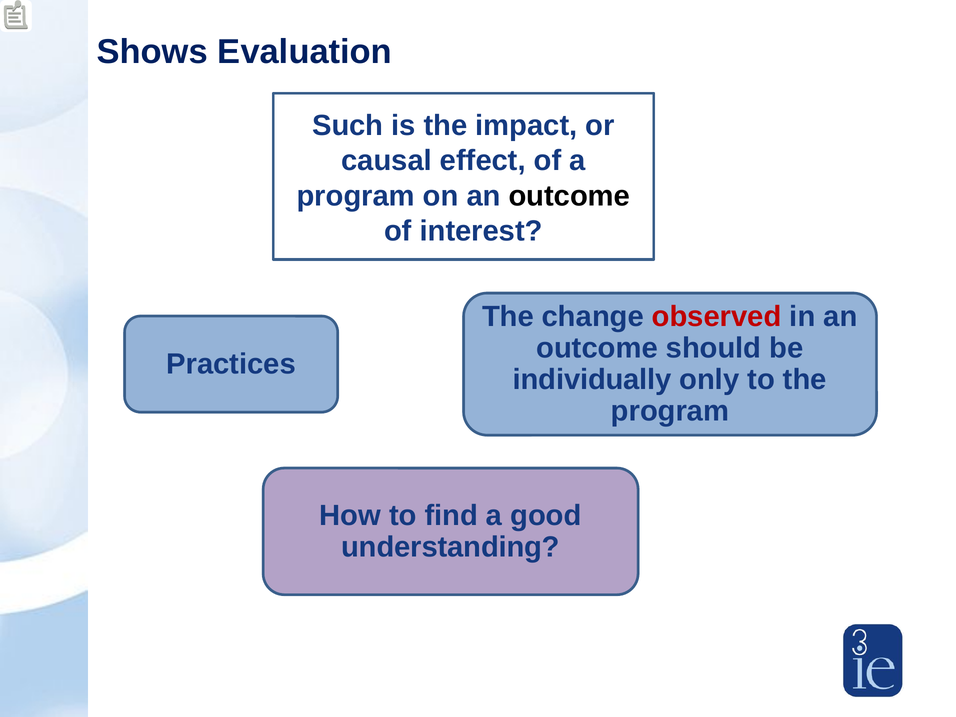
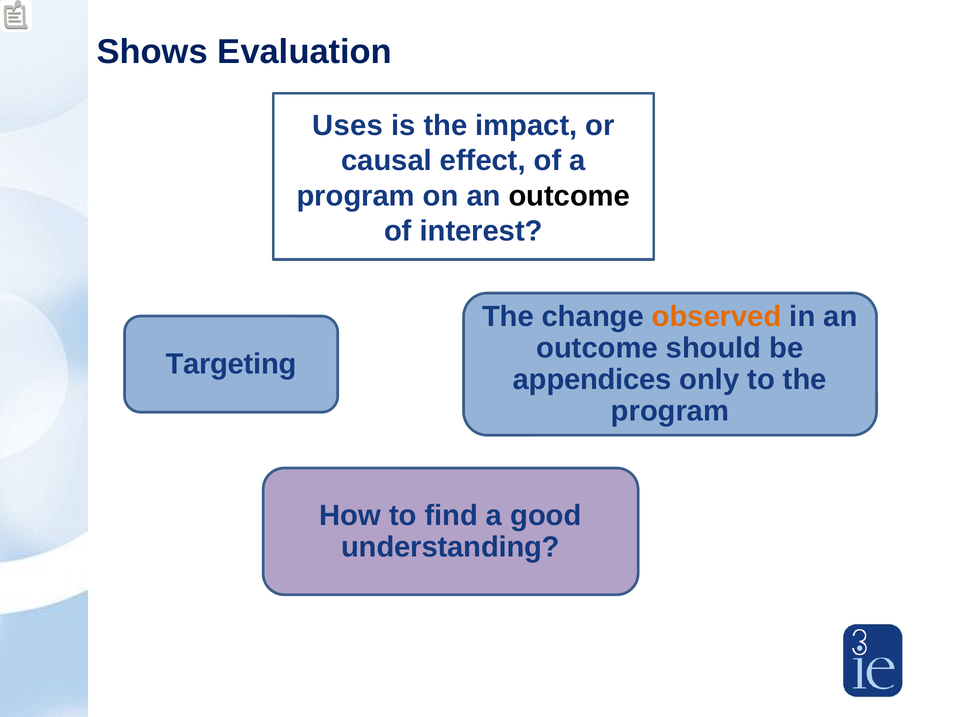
Such: Such -> Uses
observed colour: red -> orange
Practices: Practices -> Targeting
individually: individually -> appendices
